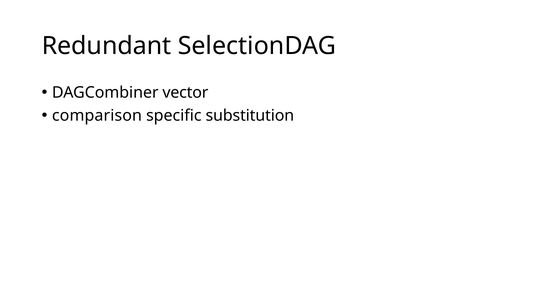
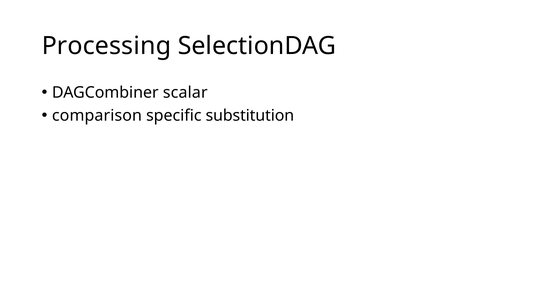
Redundant: Redundant -> Processing
vector: vector -> scalar
